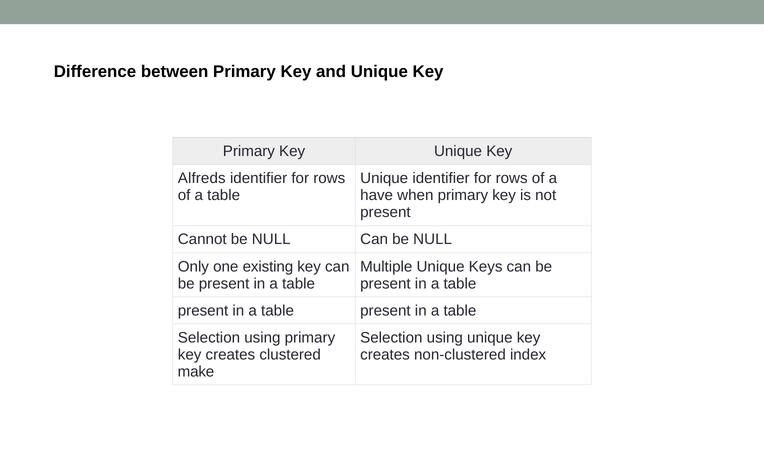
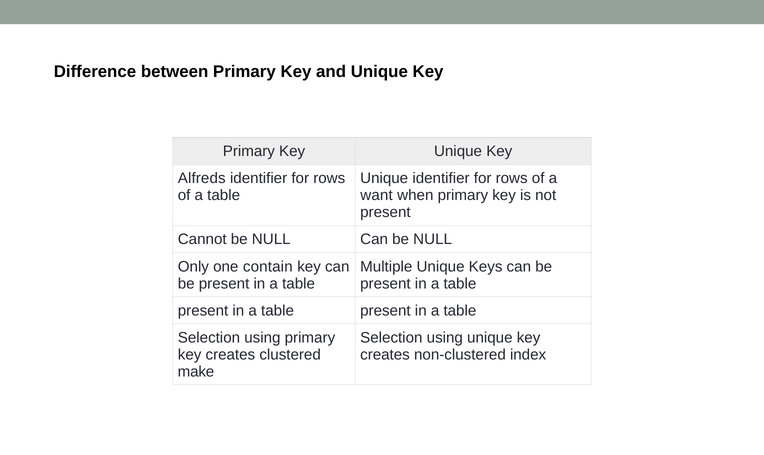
have: have -> want
existing: existing -> contain
